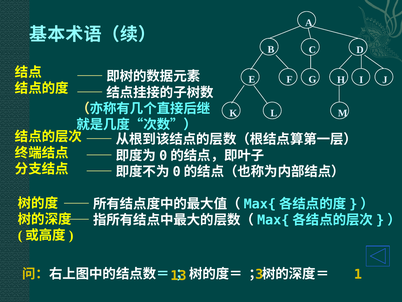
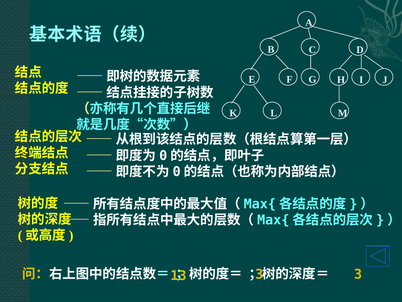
1 at (358, 274): 1 -> 3
